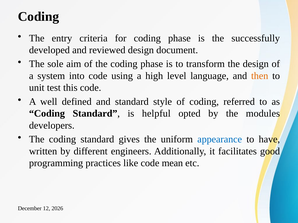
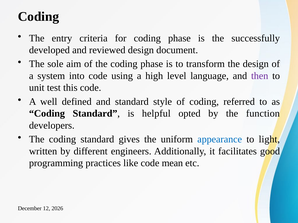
then colour: orange -> purple
modules: modules -> function
have: have -> light
